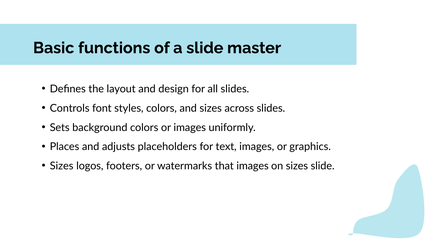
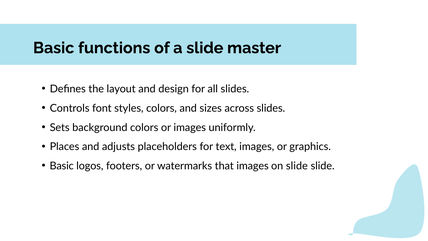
Sizes at (62, 166): Sizes -> Basic
on sizes: sizes -> slide
